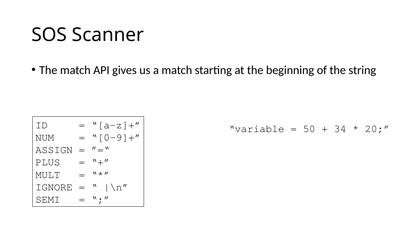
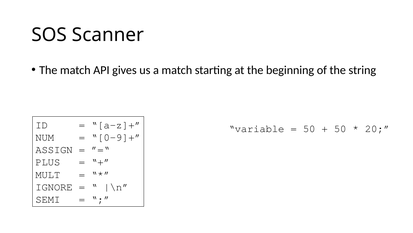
34 at (340, 128): 34 -> 50
